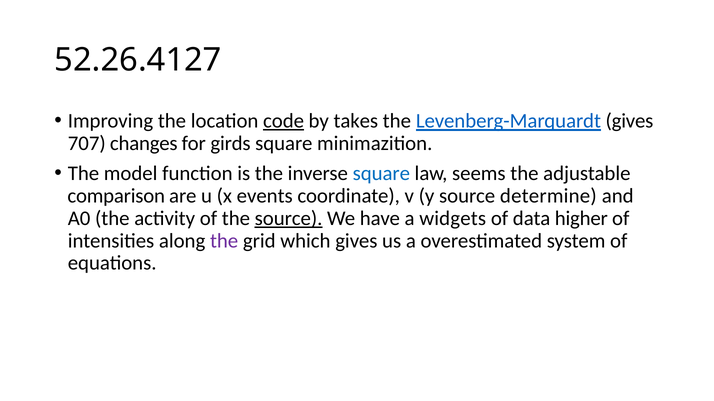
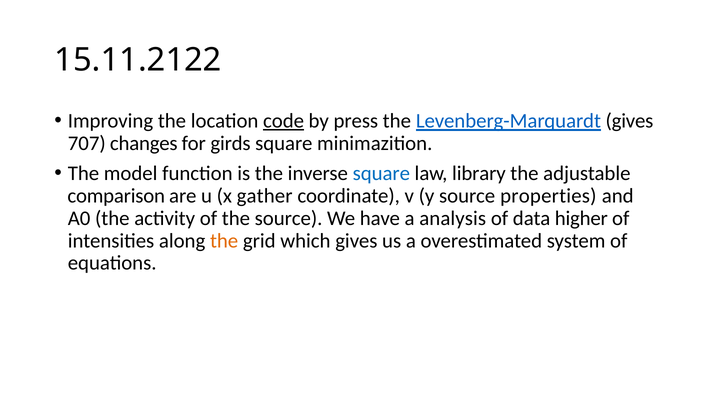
52.26.4127: 52.26.4127 -> 15.11.2122
takes: takes -> press
seems: seems -> library
events: events -> gather
determine: determine -> properties
source at (289, 219) underline: present -> none
widgets: widgets -> analysis
the at (224, 241) colour: purple -> orange
